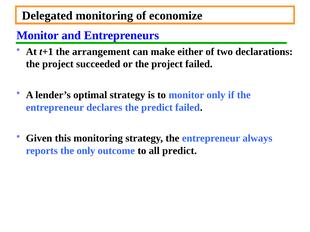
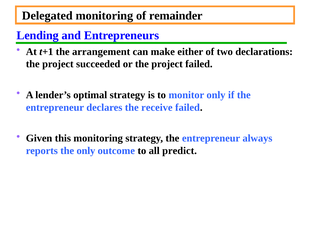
economize: economize -> remainder
Monitor at (38, 35): Monitor -> Lending
the predict: predict -> receive
